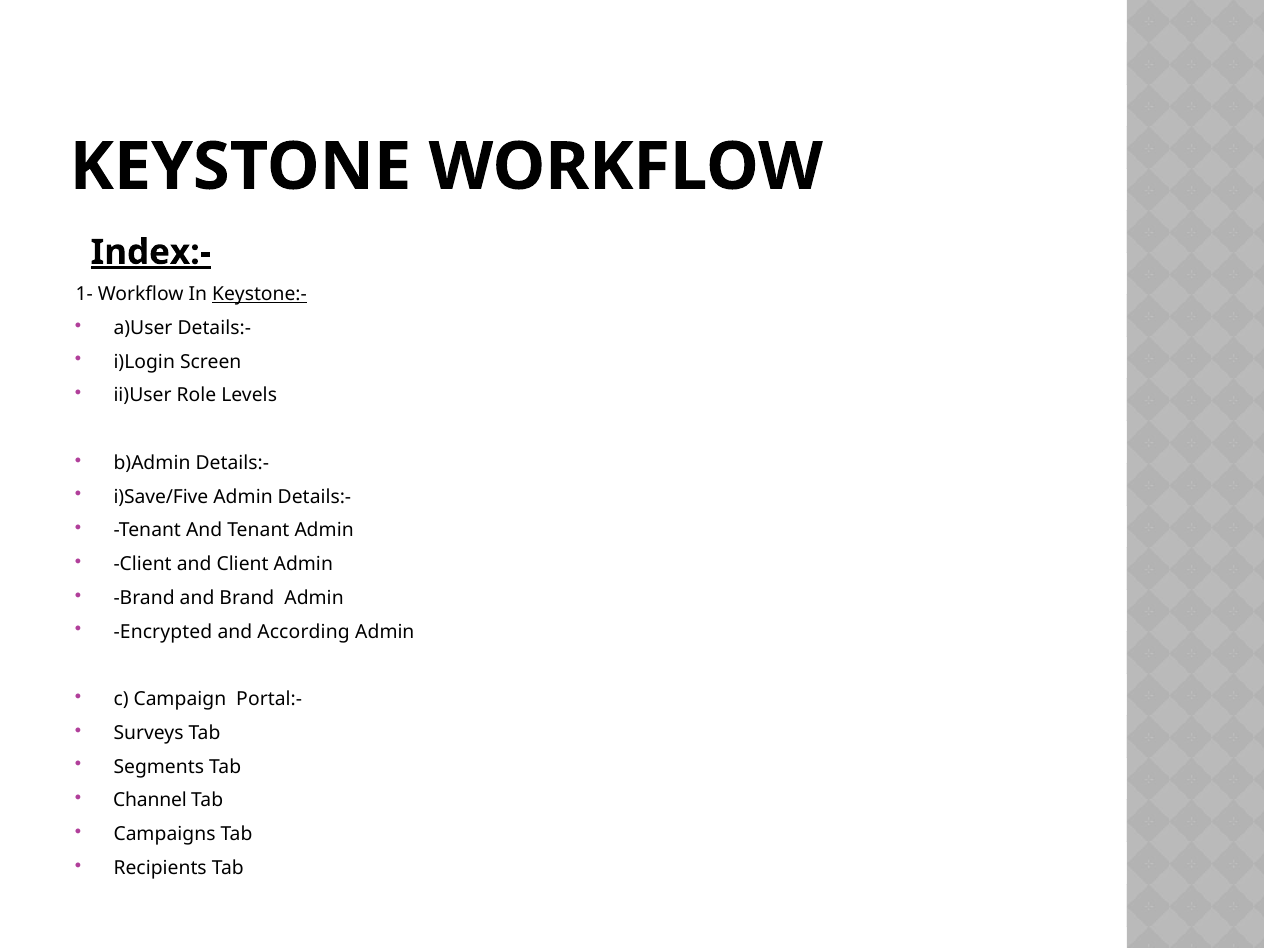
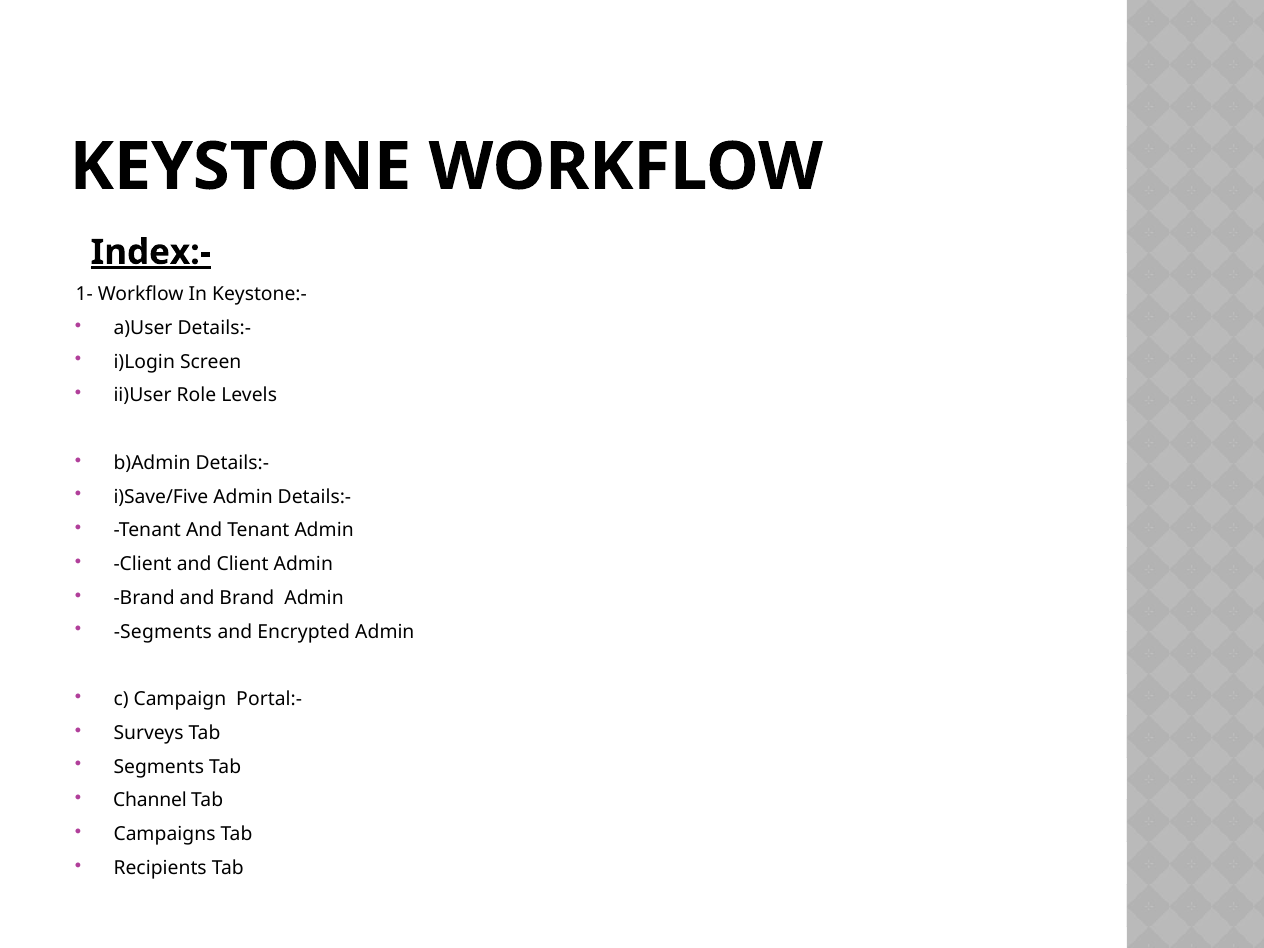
Keystone:- underline: present -> none
Encrypted at (163, 632): Encrypted -> Segments
According: According -> Encrypted
